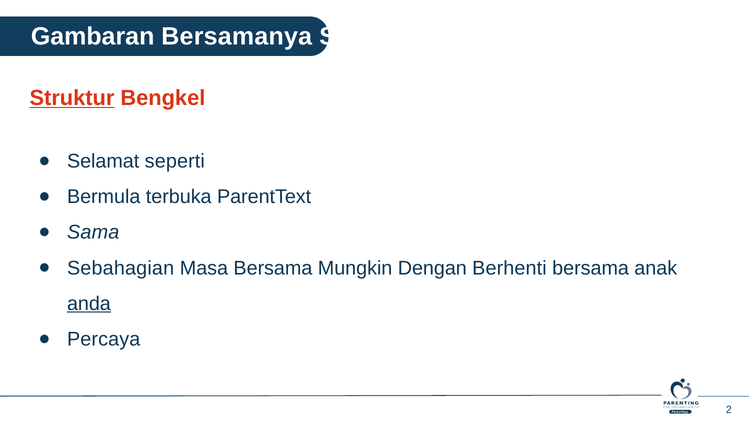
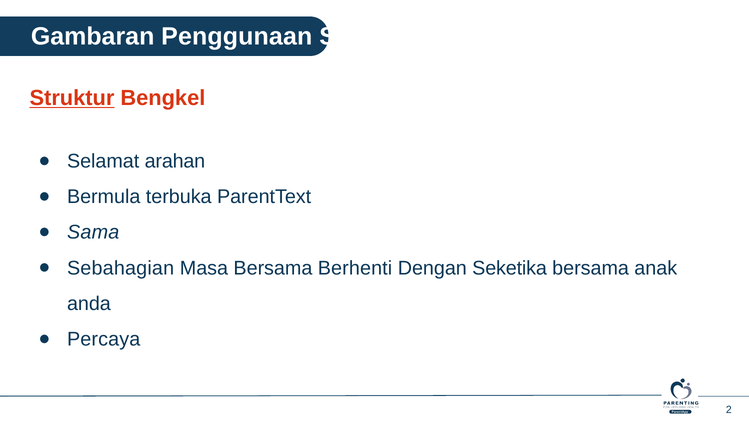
Bersamanya: Bersamanya -> Penggunaan
seperti: seperti -> arahan
Mungkin: Mungkin -> Berhenti
Berhenti: Berhenti -> Seketika
anda underline: present -> none
